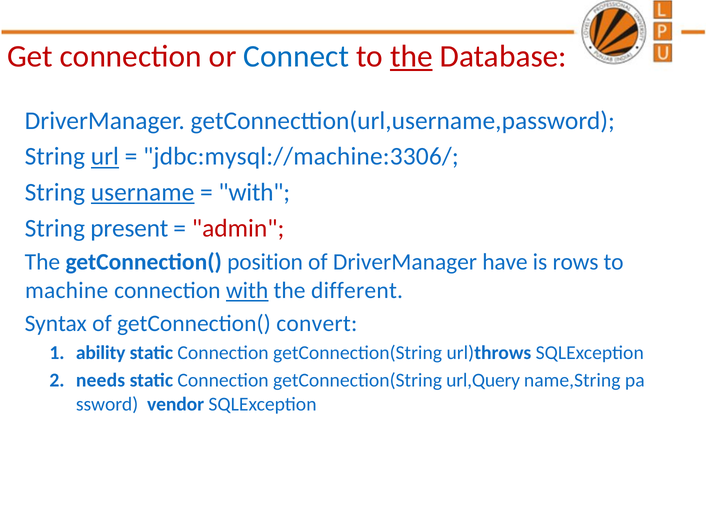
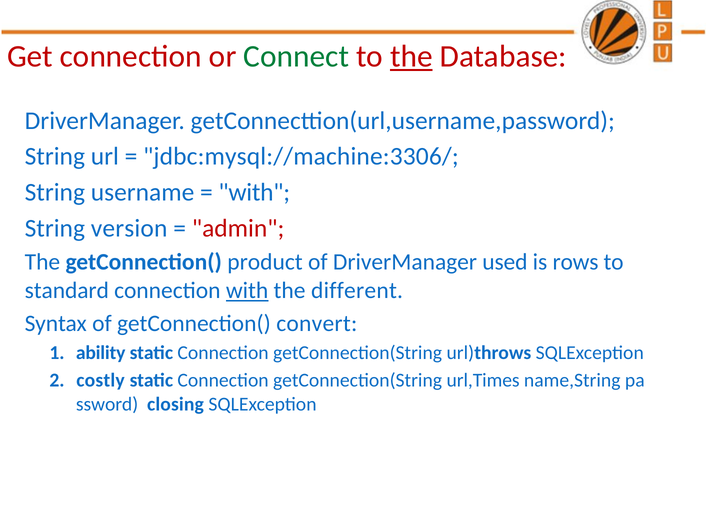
Connect colour: blue -> green
url underline: present -> none
username underline: present -> none
present: present -> version
position: position -> product
have: have -> used
machine: machine -> standard
needs: needs -> costly
url,Query: url,Query -> url,Times
vendor: vendor -> closing
